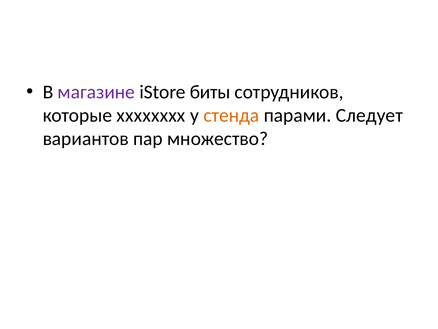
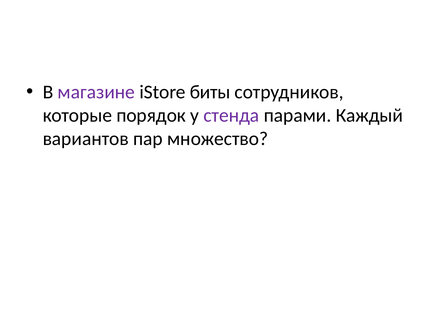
xxxxxxxx: xxxxxxxx -> порядок
стенда colour: orange -> purple
Следует: Следует -> Каждый
